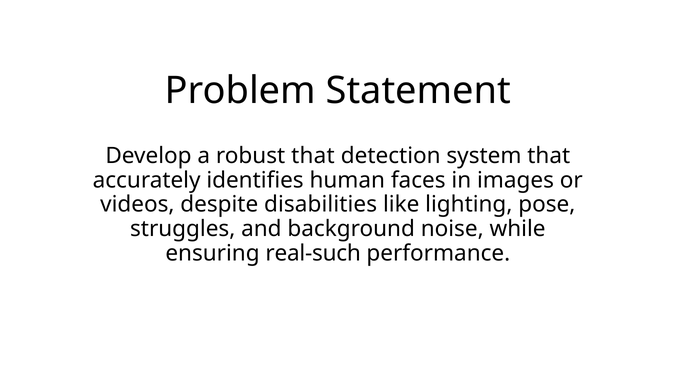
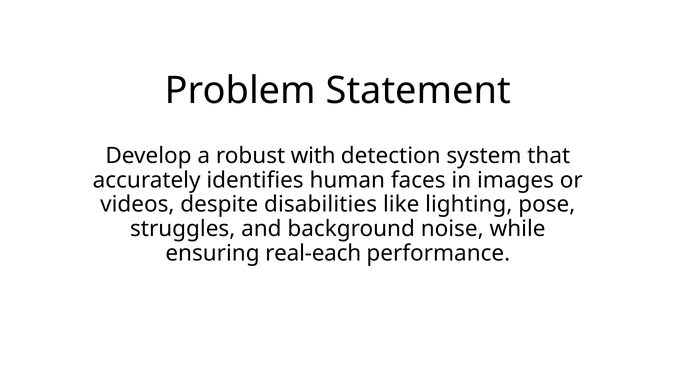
robust that: that -> with
real-such: real-such -> real-each
